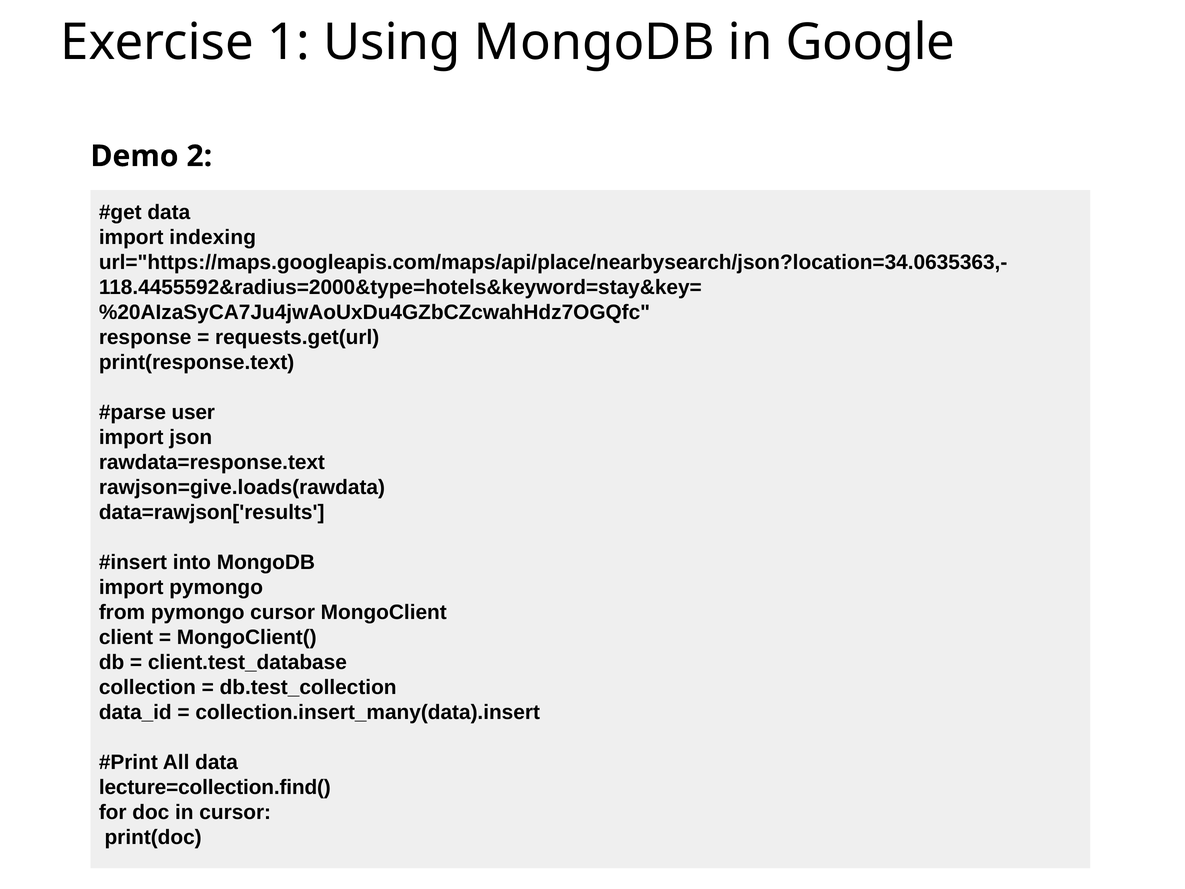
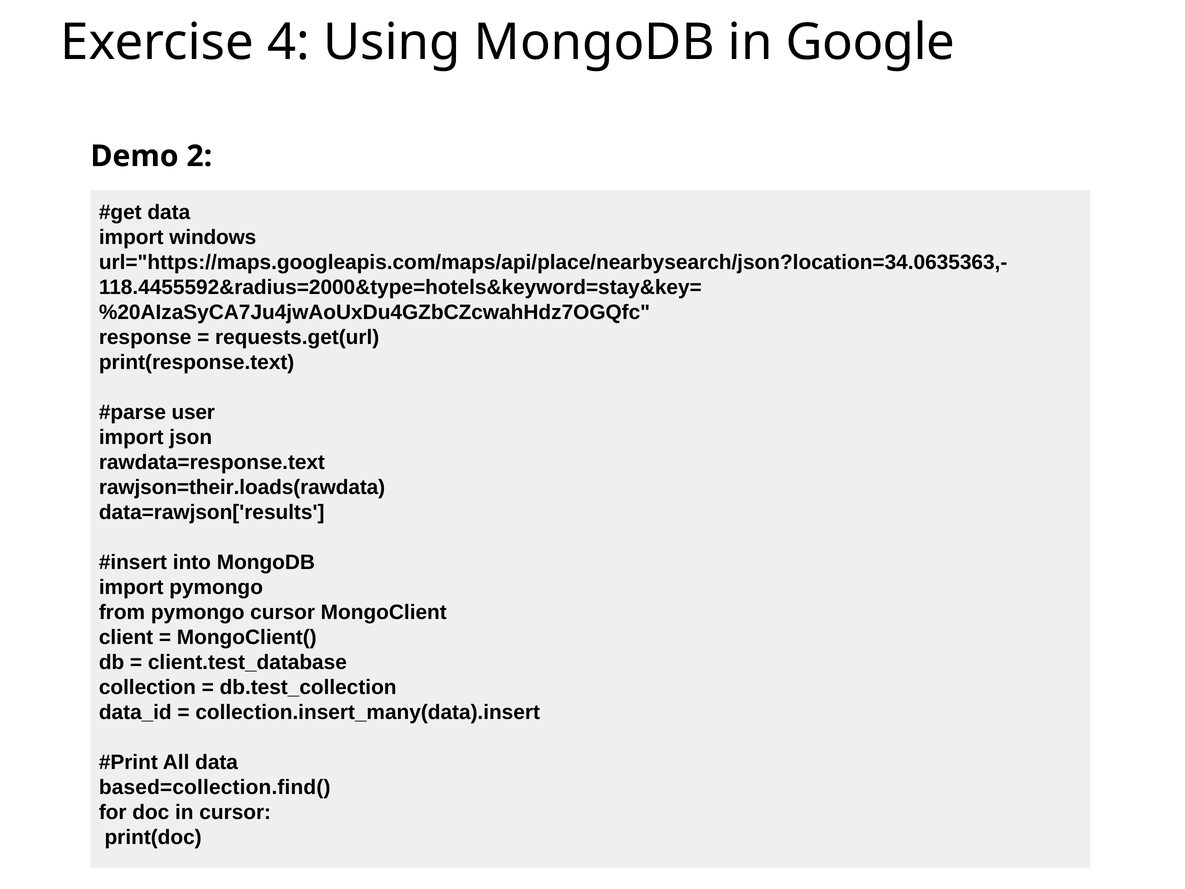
1: 1 -> 4
indexing: indexing -> windows
rawjson=give.loads(rawdata: rawjson=give.loads(rawdata -> rawjson=their.loads(rawdata
lecture=collection.find(: lecture=collection.find( -> based=collection.find(
